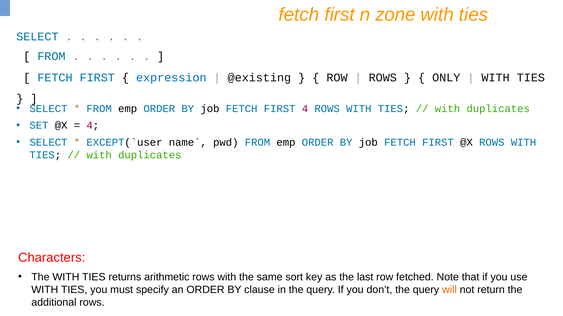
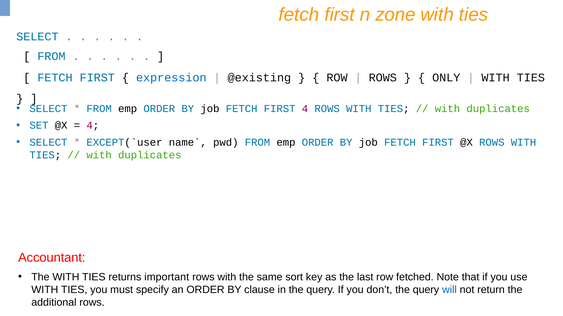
Characters: Characters -> Accountant
arithmetic: arithmetic -> important
will colour: orange -> blue
